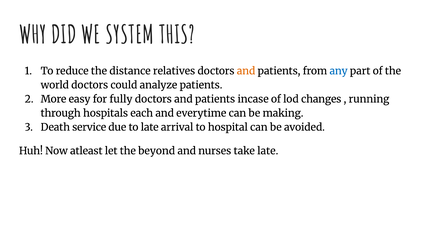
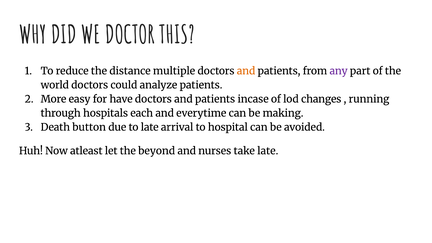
SYSTEM: SYSTEM -> DOCTOR
relatives: relatives -> multiple
any colour: blue -> purple
fully: fully -> have
service: service -> button
